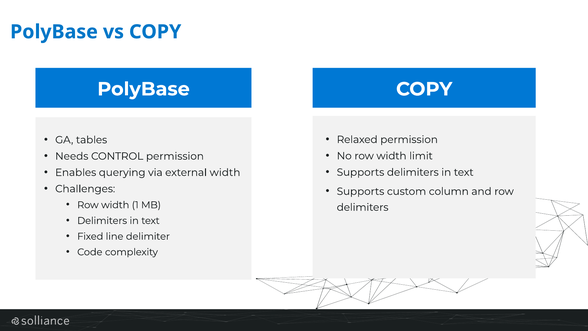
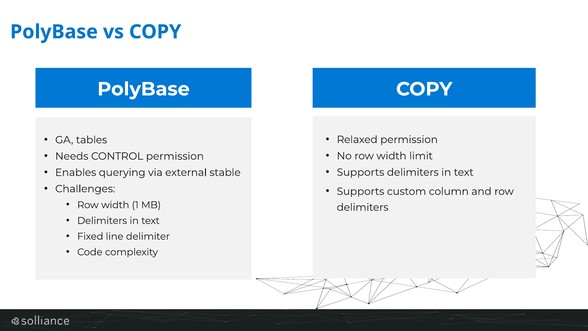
external width: width -> stable
